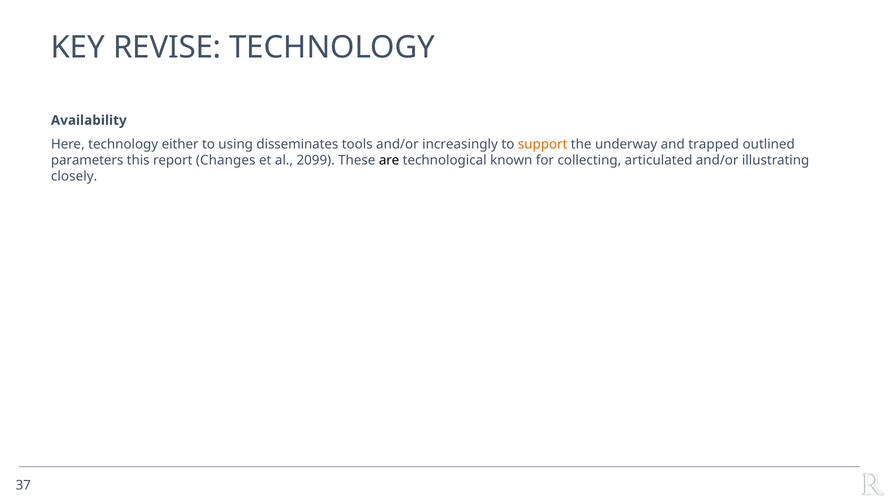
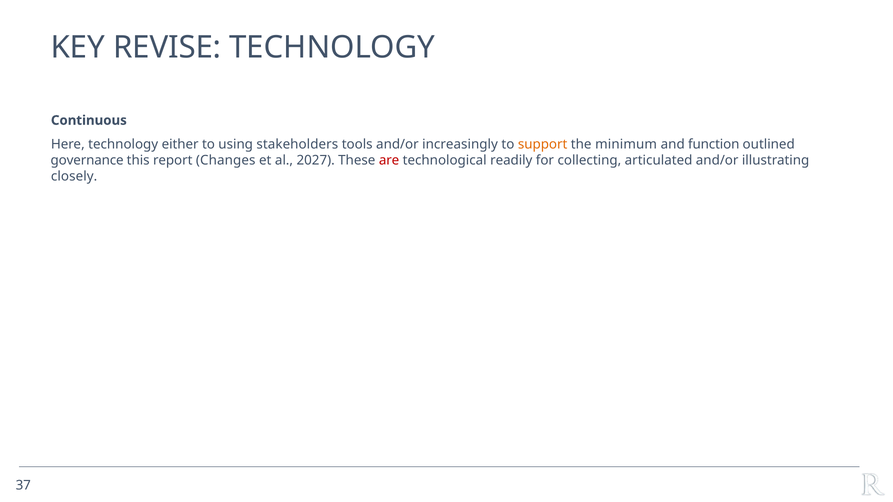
Availability: Availability -> Continuous
disseminates: disseminates -> stakeholders
underway: underway -> minimum
trapped: trapped -> function
parameters: parameters -> governance
2099: 2099 -> 2027
are colour: black -> red
known: known -> readily
